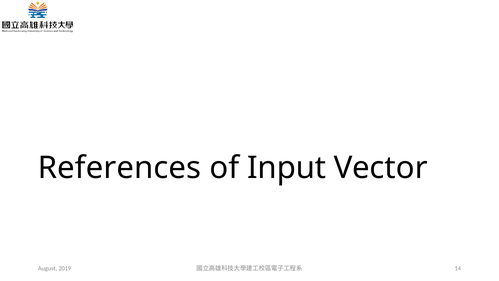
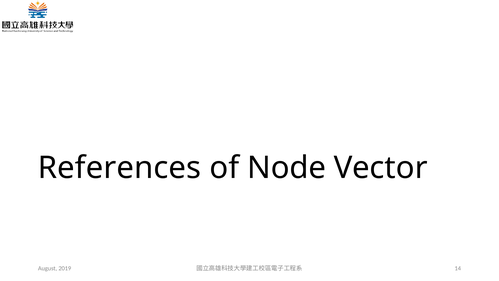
Input: Input -> Node
